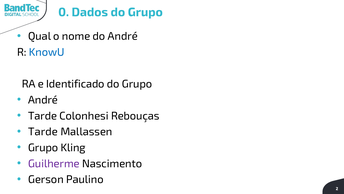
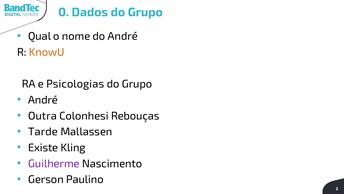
KnowU colour: blue -> orange
Identificado: Identificado -> Psicologias
Tarde at (43, 116): Tarde -> Outra
Grupo at (43, 147): Grupo -> Existe
